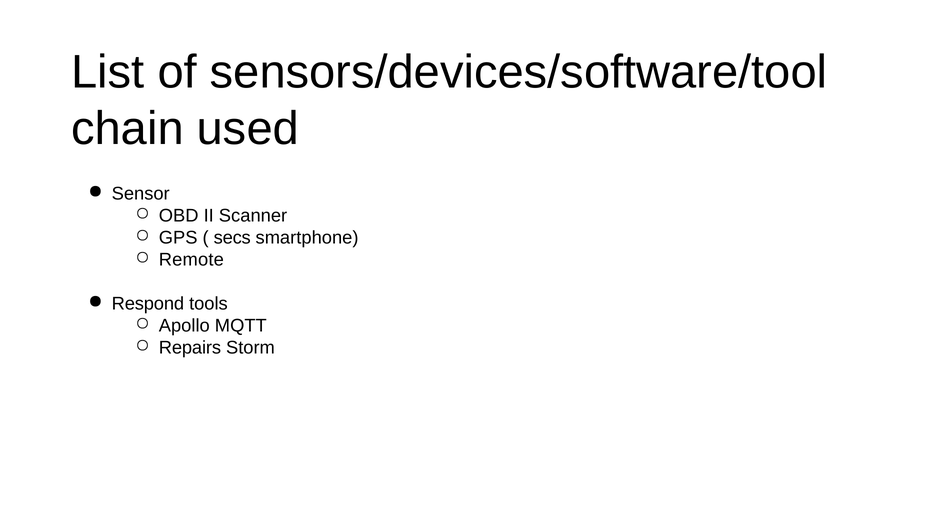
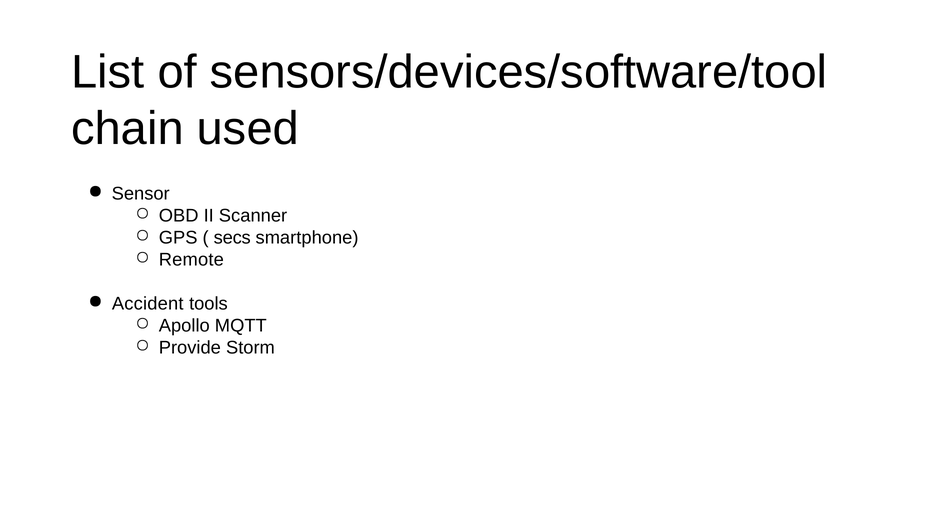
Respond: Respond -> Accident
Repairs: Repairs -> Provide
